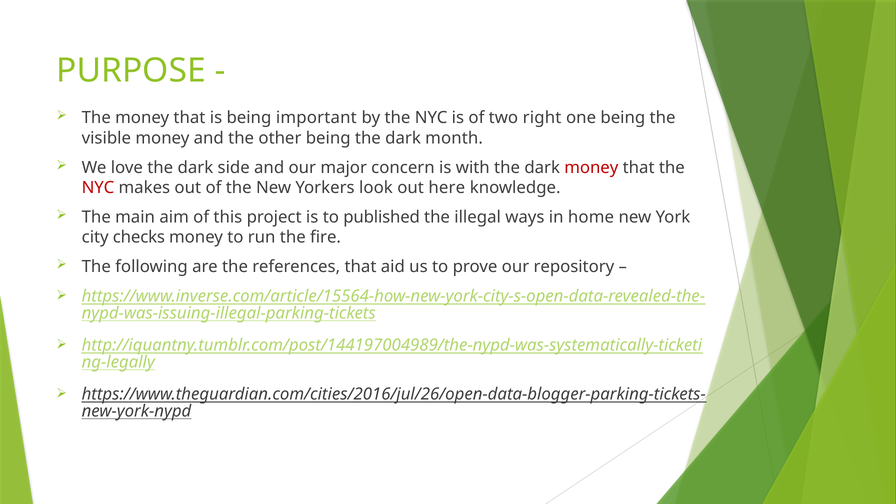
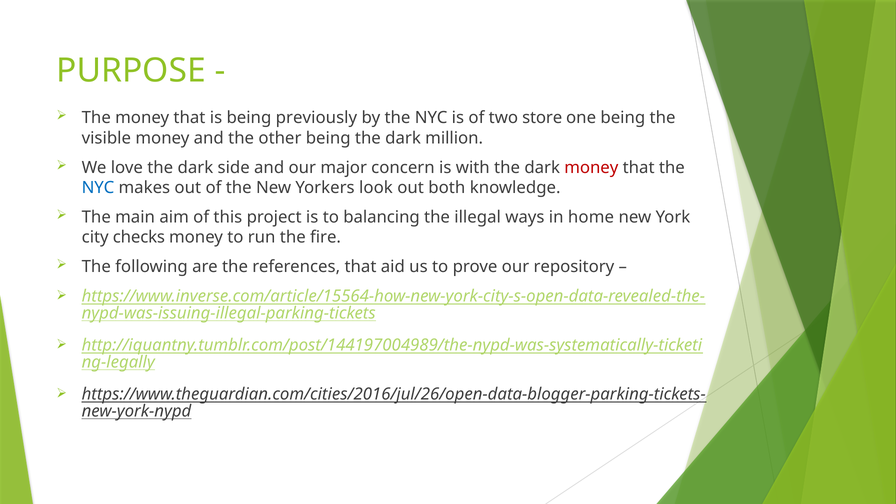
important: important -> previously
right: right -> store
month: month -> million
NYC at (98, 188) colour: red -> blue
here: here -> both
published: published -> balancing
